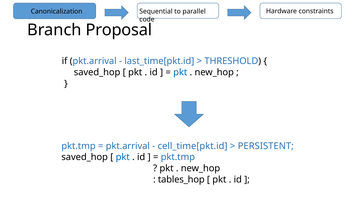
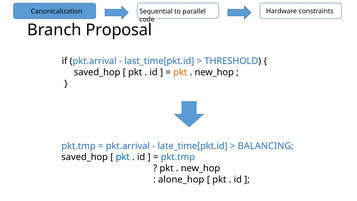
pkt at (180, 72) colour: blue -> orange
cell_time[pkt.id: cell_time[pkt.id -> late_time[pkt.id
PERSISTENT: PERSISTENT -> BALANCING
tables_hop: tables_hop -> alone_hop
